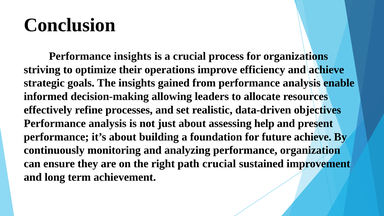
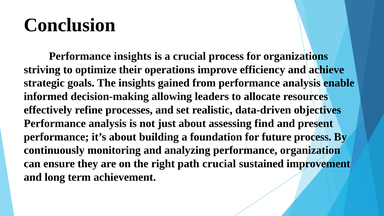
help: help -> find
future achieve: achieve -> process
